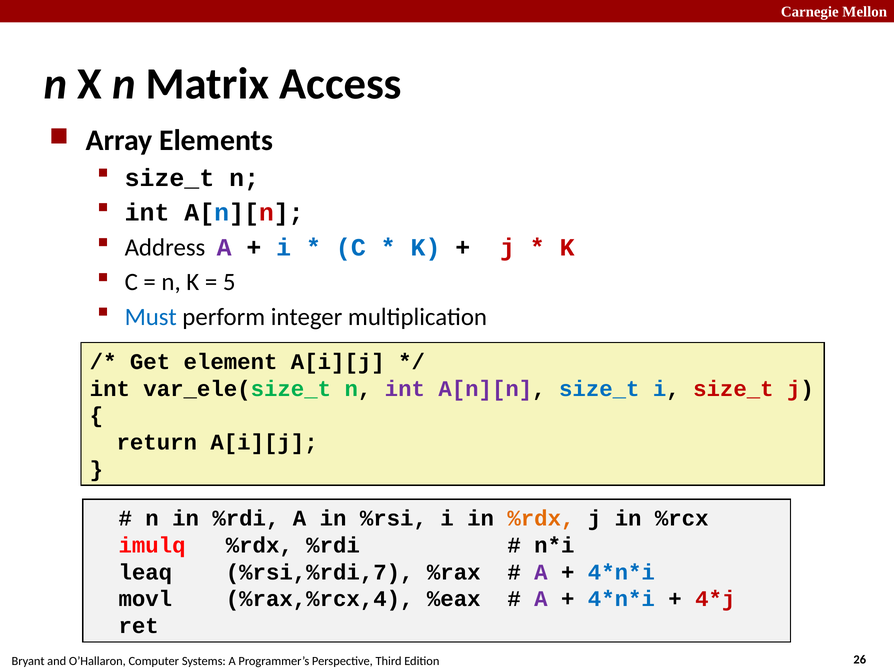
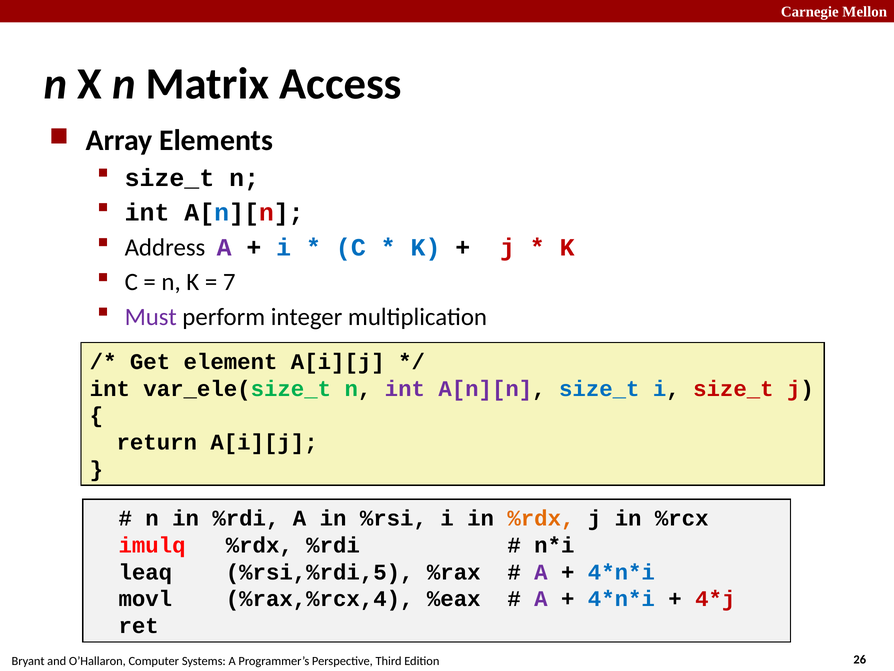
5: 5 -> 7
Must colour: blue -> purple
%rsi,%rdi,7: %rsi,%rdi,7 -> %rsi,%rdi,5
